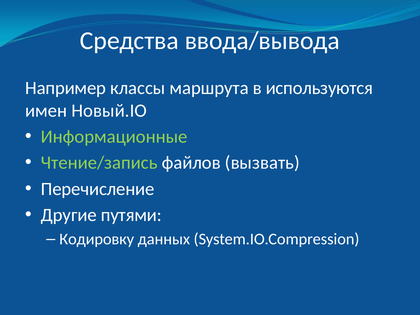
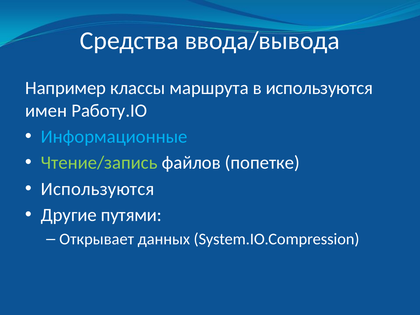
Новый.IO: Новый.IO -> Работу.IO
Информационные colour: light green -> light blue
вызвать: вызвать -> попетке
Перечисление at (98, 189): Перечисление -> Используются
Кодировку: Кодировку -> Открывает
